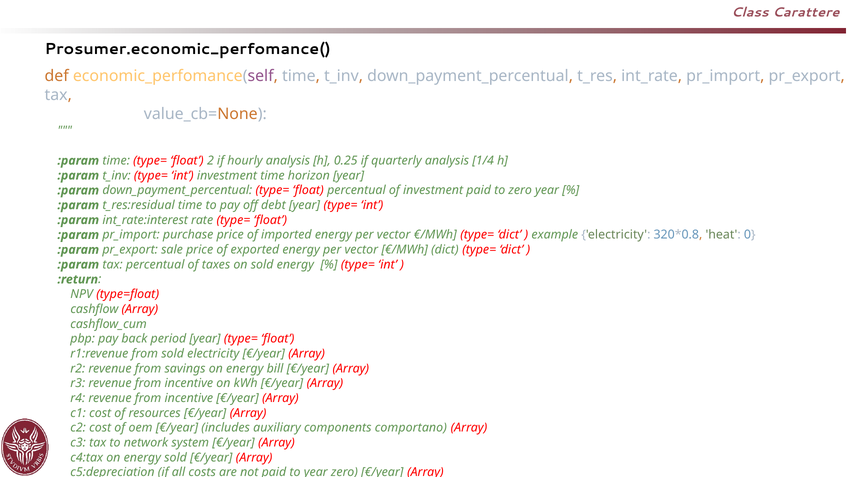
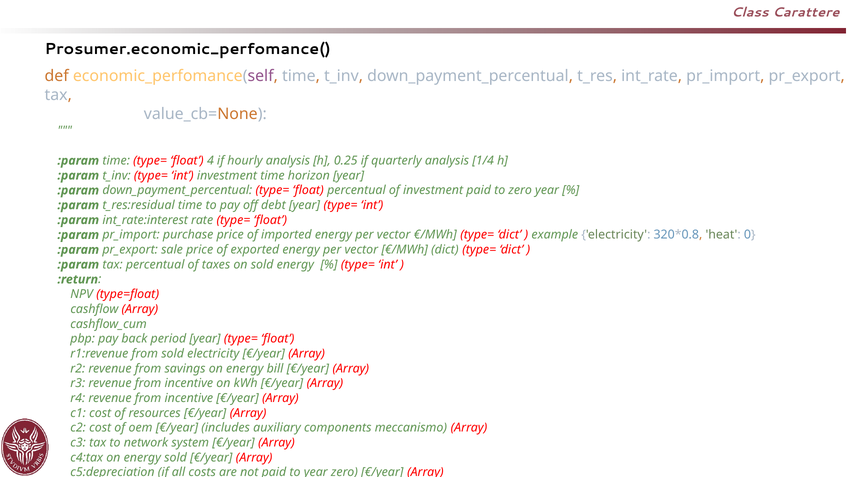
2: 2 -> 4
comportano: comportano -> meccanismo
